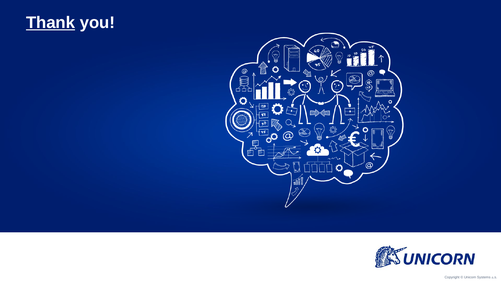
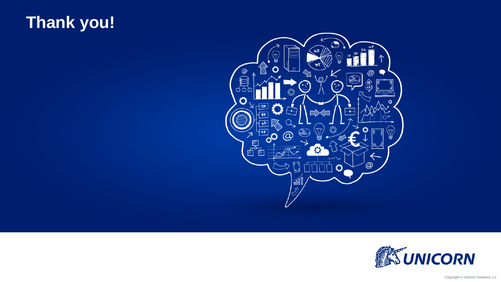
Thank underline: present -> none
